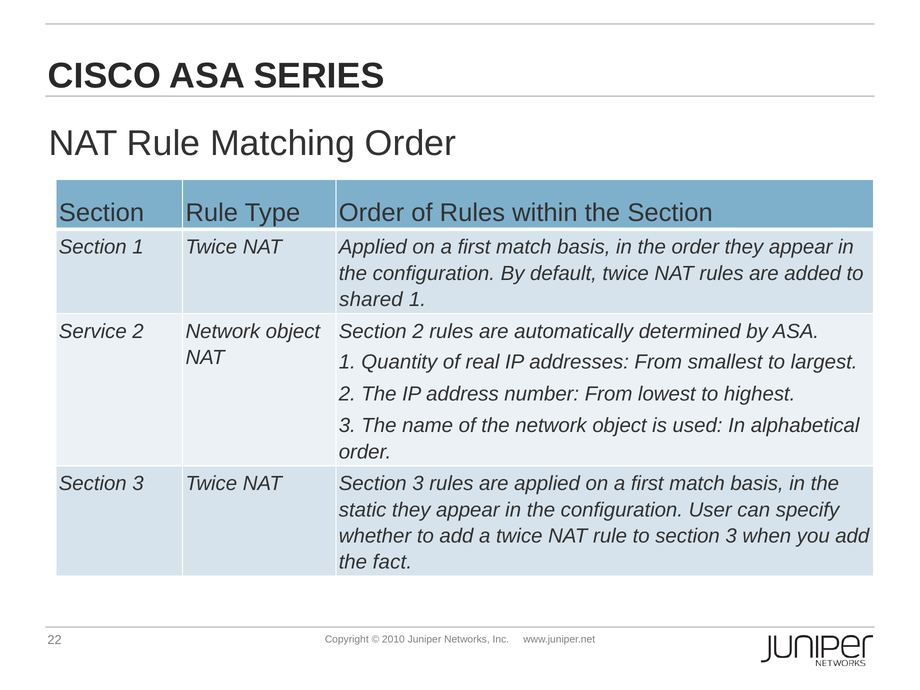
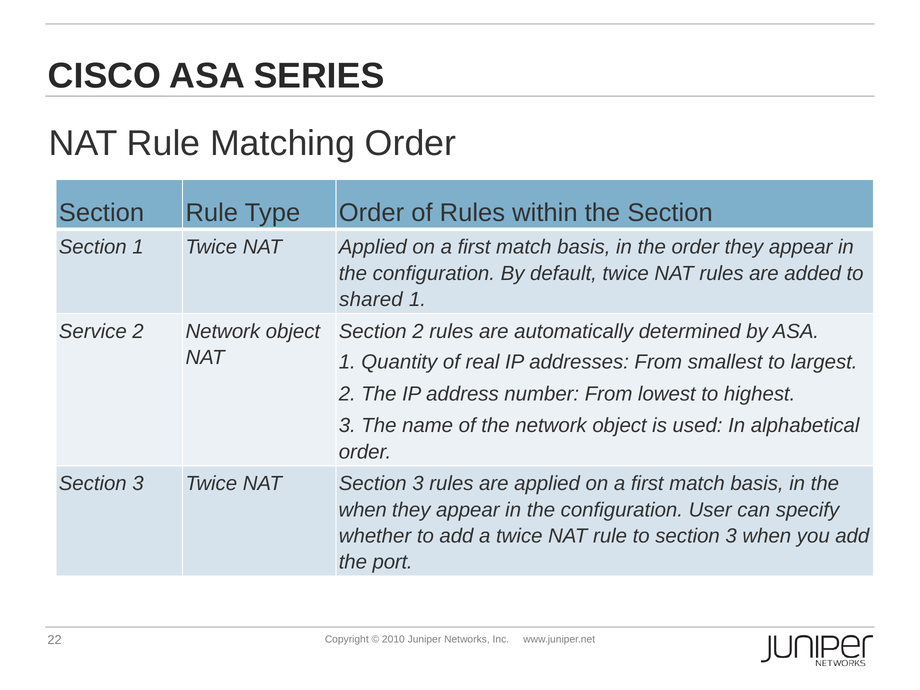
static at (363, 510): static -> when
fact: fact -> port
